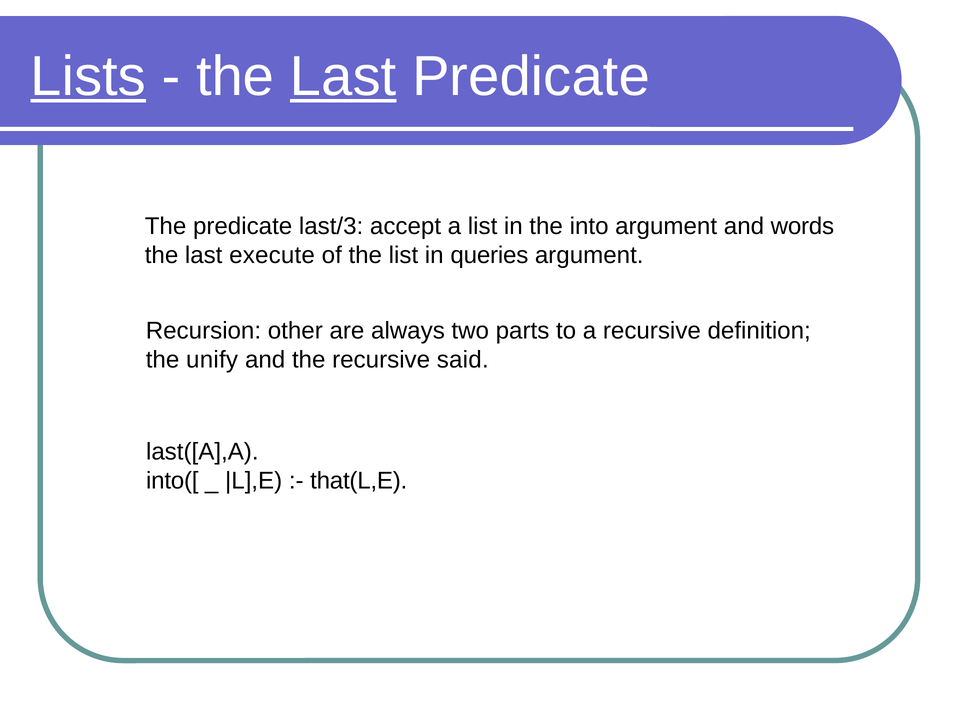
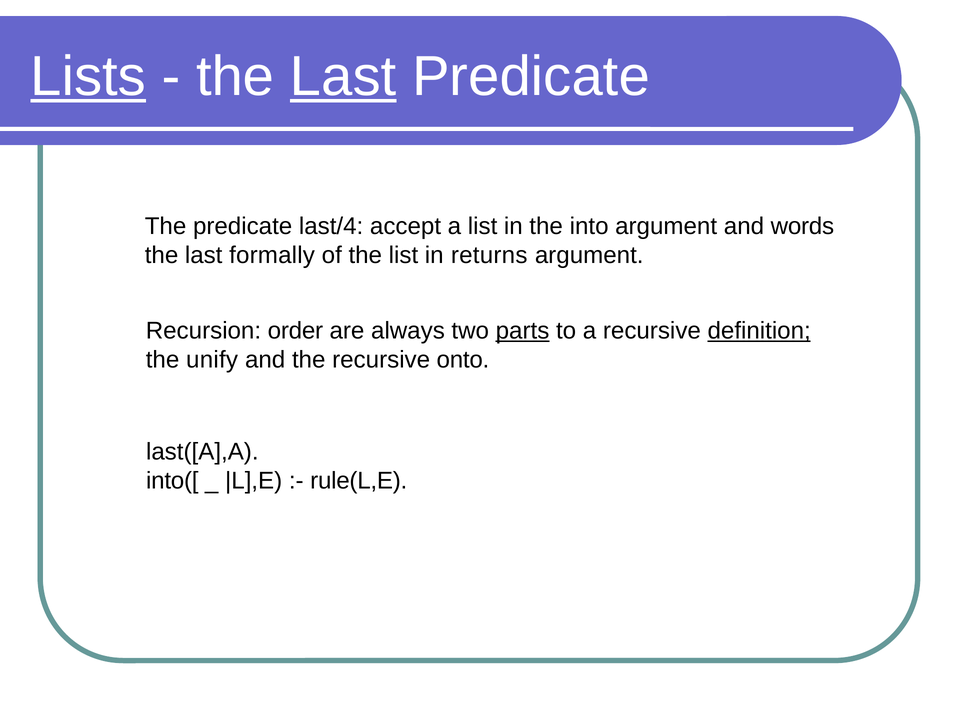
last/3: last/3 -> last/4
execute: execute -> formally
queries: queries -> returns
other: other -> order
parts underline: none -> present
definition underline: none -> present
said: said -> onto
that(L,E: that(L,E -> rule(L,E
